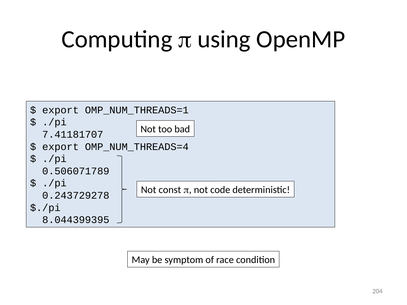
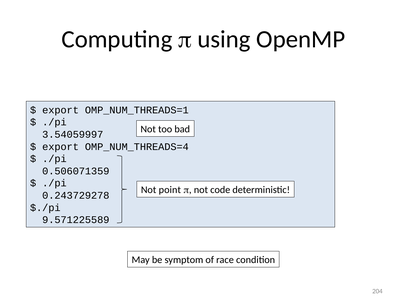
7.41181707: 7.41181707 -> 3.54059997
0.506071789: 0.506071789 -> 0.506071359
const: const -> point
8.044399395: 8.044399395 -> 9.571225589
